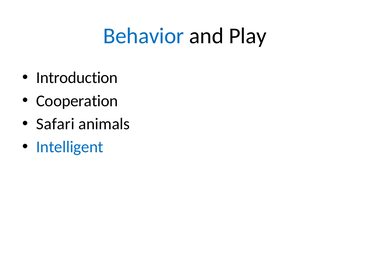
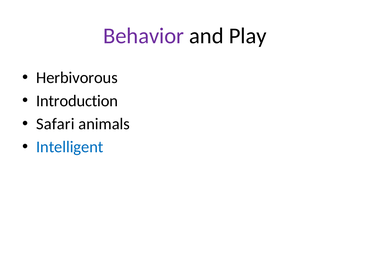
Behavior colour: blue -> purple
Introduction: Introduction -> Herbivorous
Cooperation: Cooperation -> Introduction
